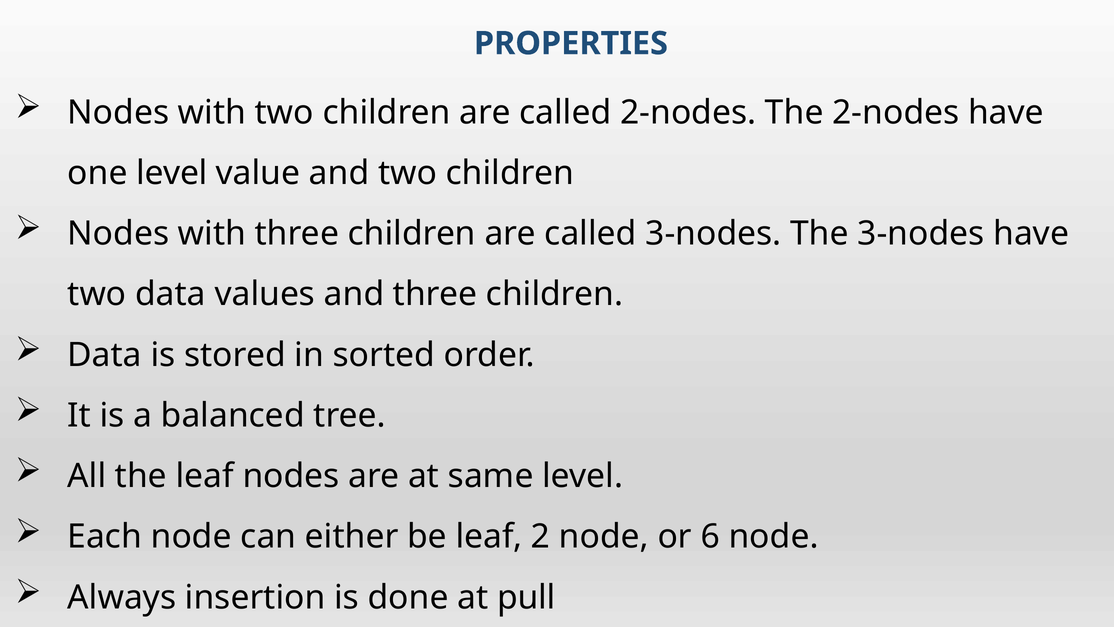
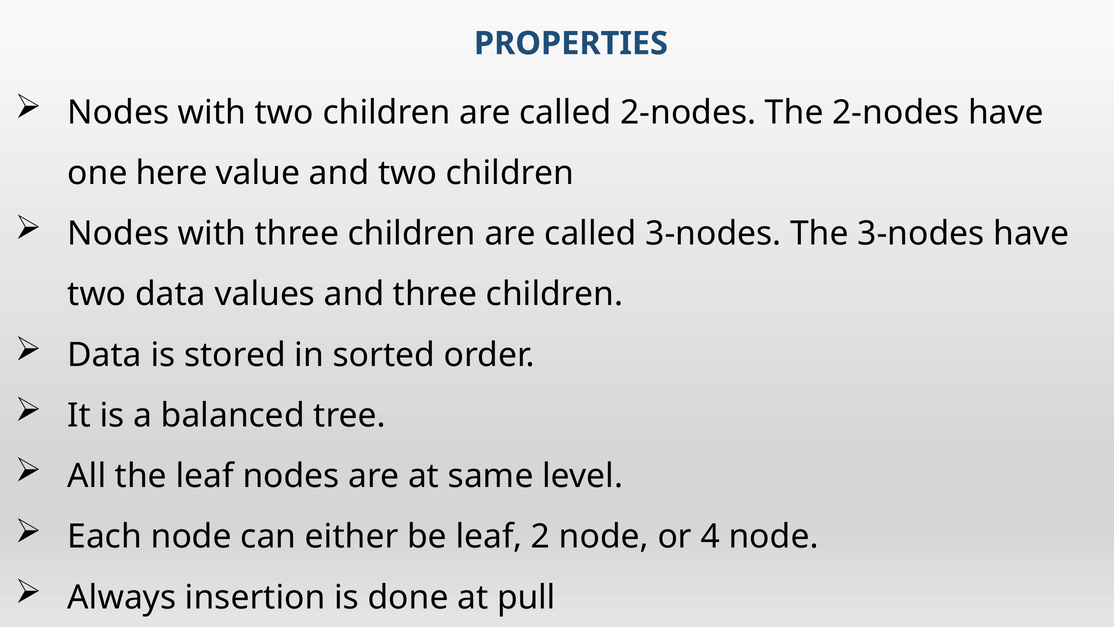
one level: level -> here
6: 6 -> 4
